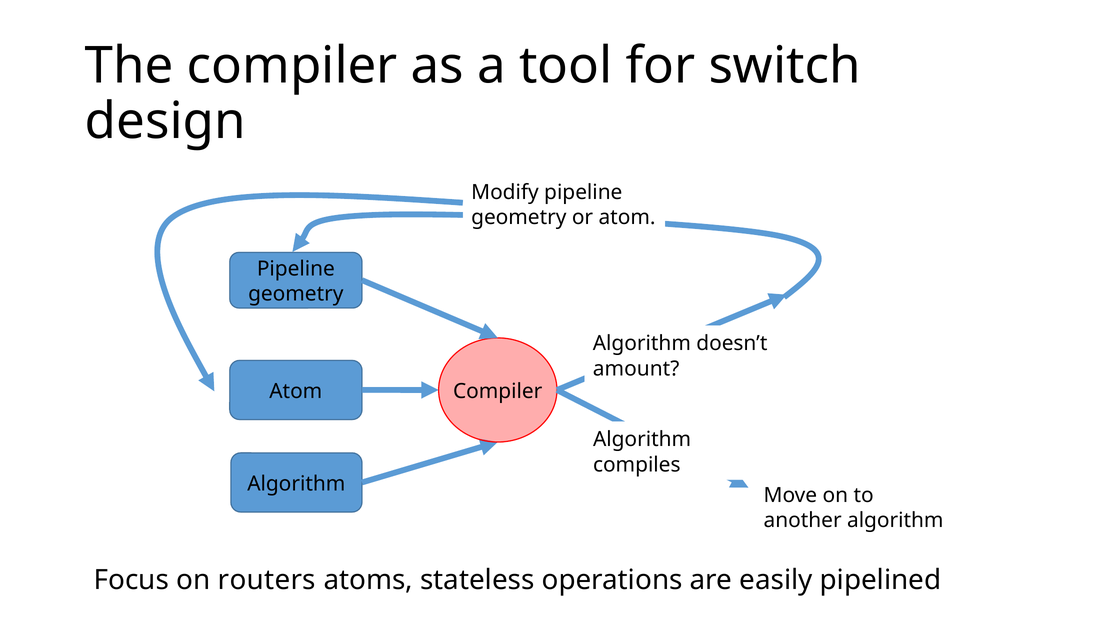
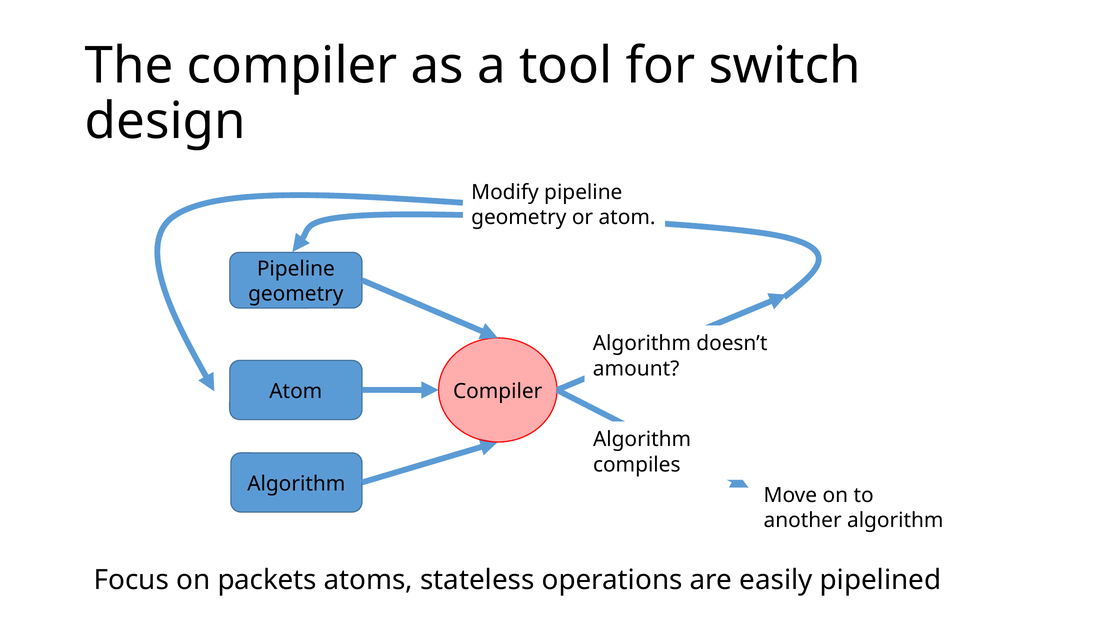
routers: routers -> packets
